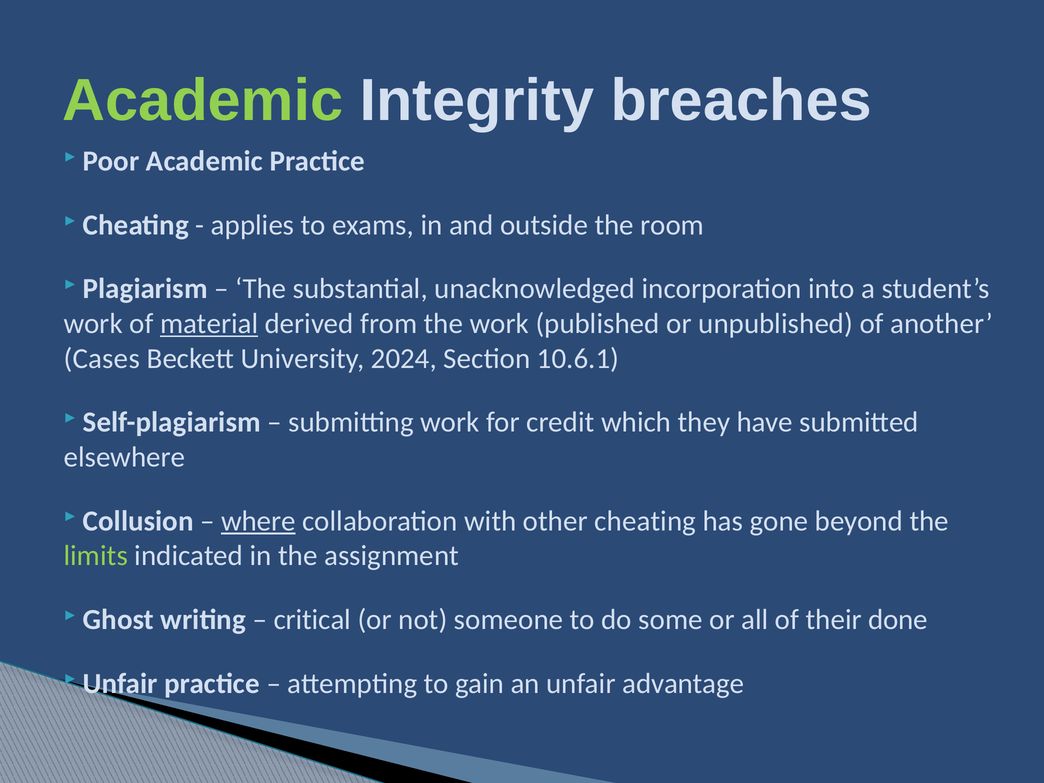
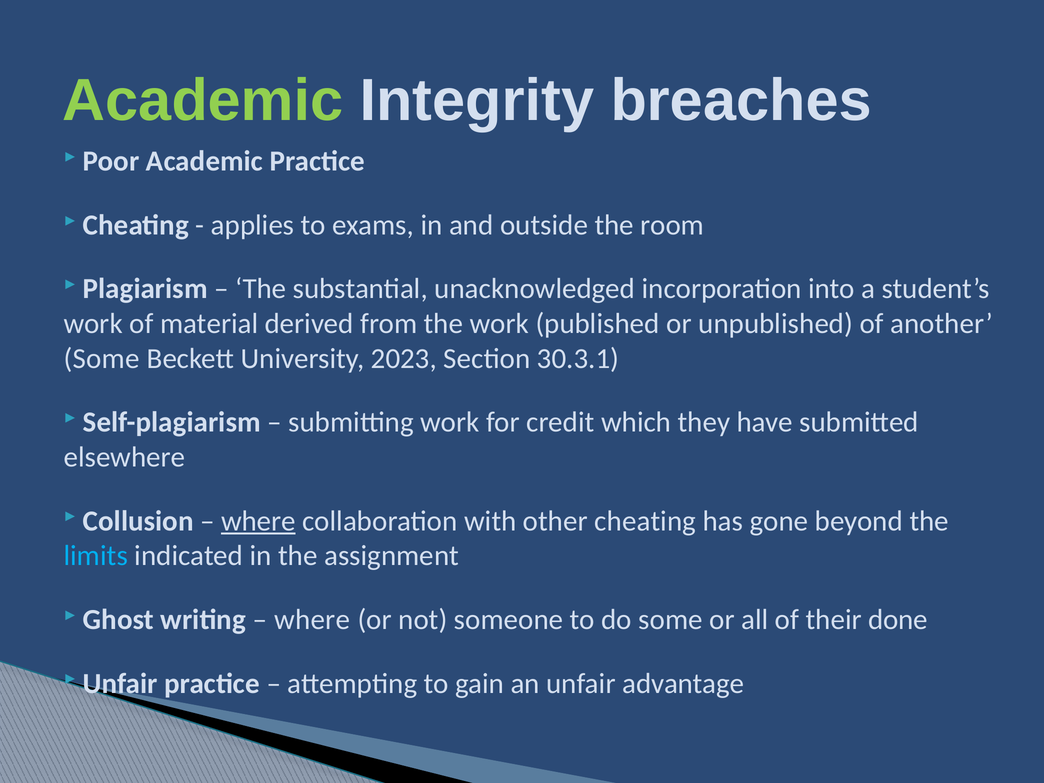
material underline: present -> none
Cases at (102, 358): Cases -> Some
2024: 2024 -> 2023
10.6.1: 10.6.1 -> 30.3.1
limits colour: light green -> light blue
critical at (312, 620): critical -> where
